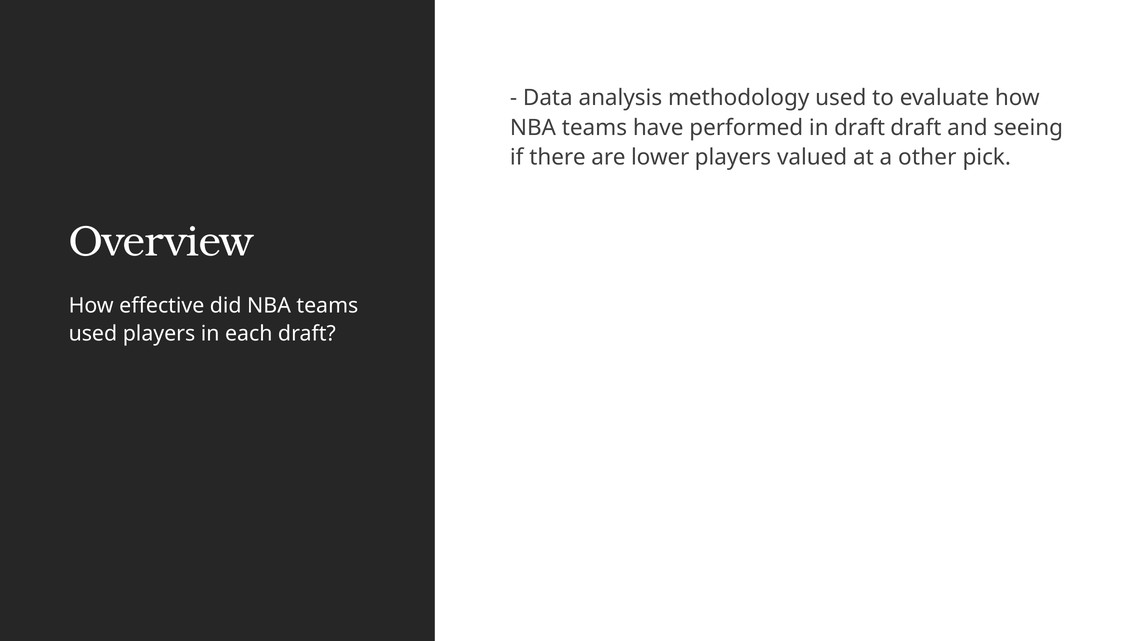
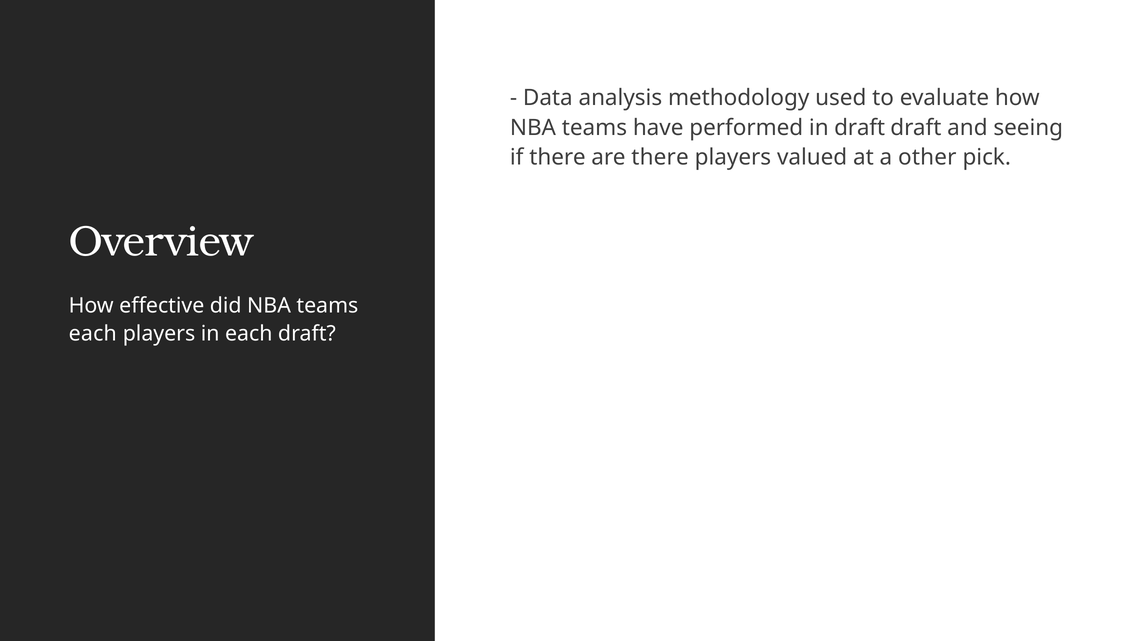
are lower: lower -> there
used at (93, 334): used -> each
